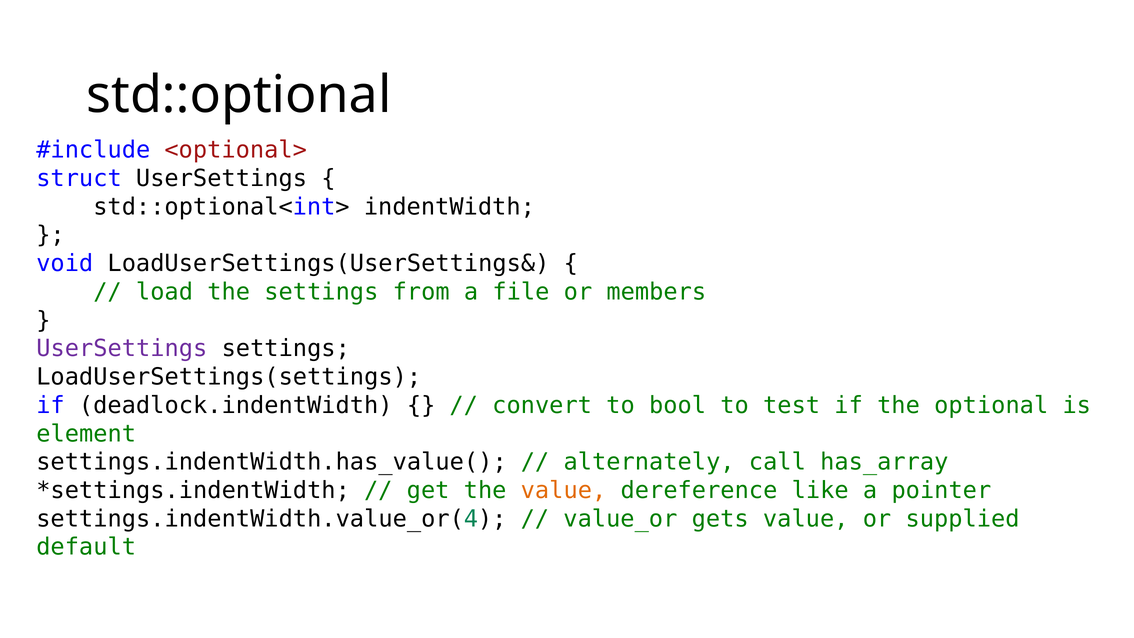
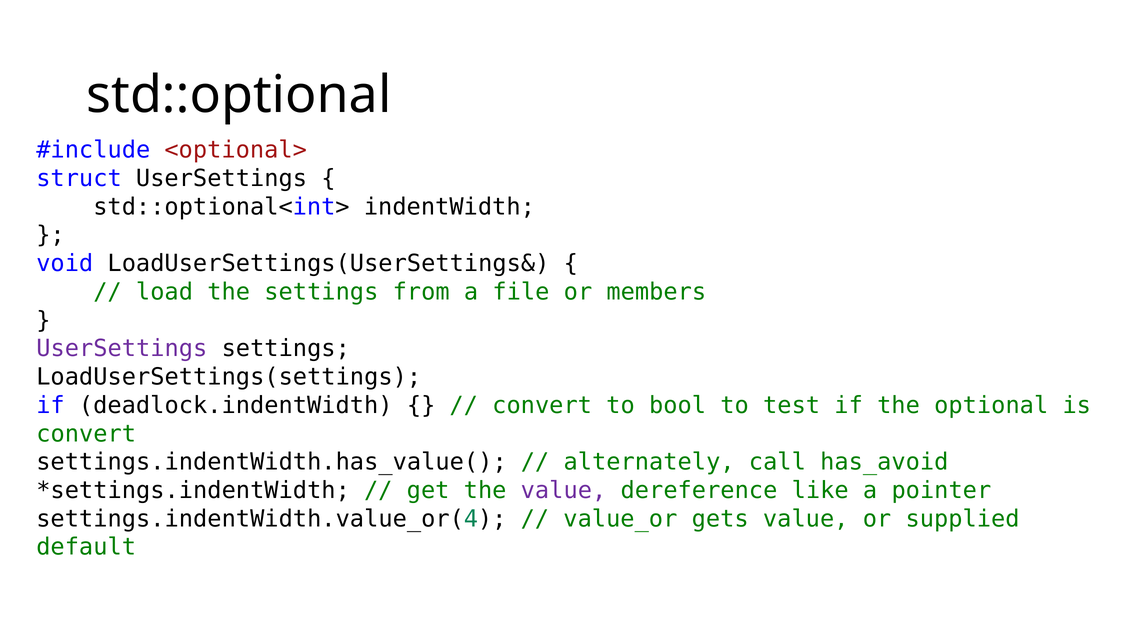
element at (86, 434): element -> convert
has_array: has_array -> has_avoid
value at (563, 490) colour: orange -> purple
